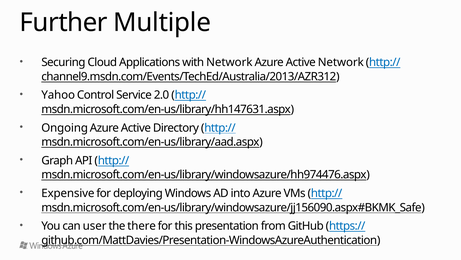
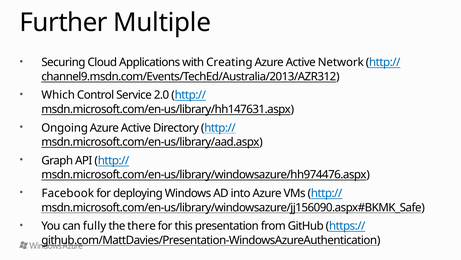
with Network: Network -> Creating
Yahoo: Yahoo -> Which
Expensive: Expensive -> Facebook
user: user -> fully
